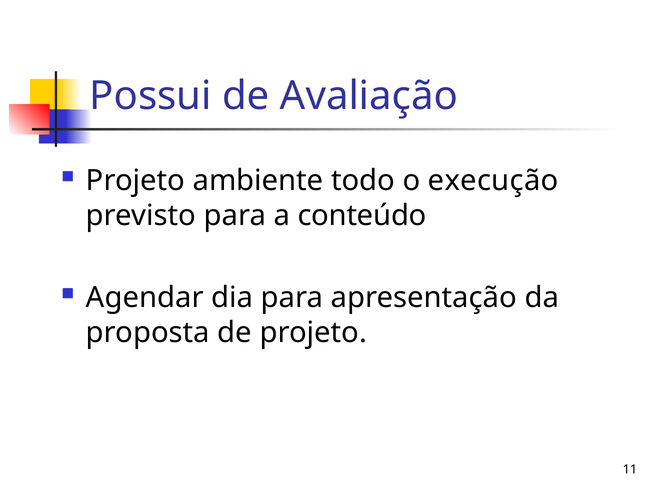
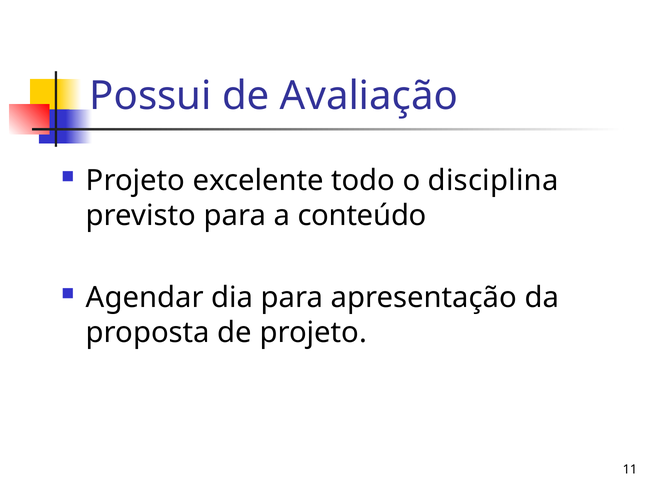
ambiente: ambiente -> excelente
execução: execução -> disciplina
